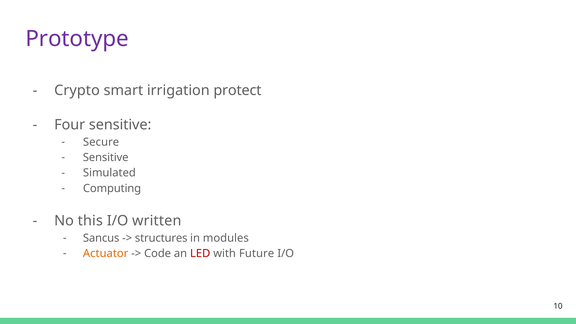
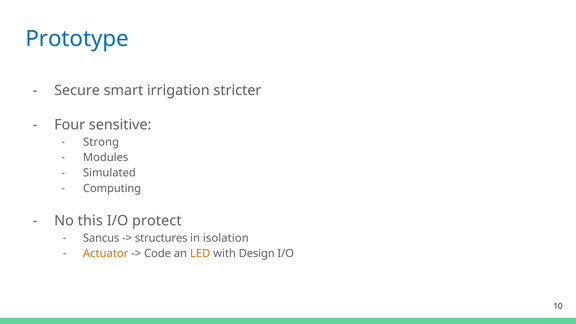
Prototype colour: purple -> blue
Crypto: Crypto -> Secure
protect: protect -> stricter
Secure: Secure -> Strong
Sensitive at (106, 157): Sensitive -> Modules
written: written -> protect
modules: modules -> isolation
LED colour: red -> orange
Future: Future -> Design
